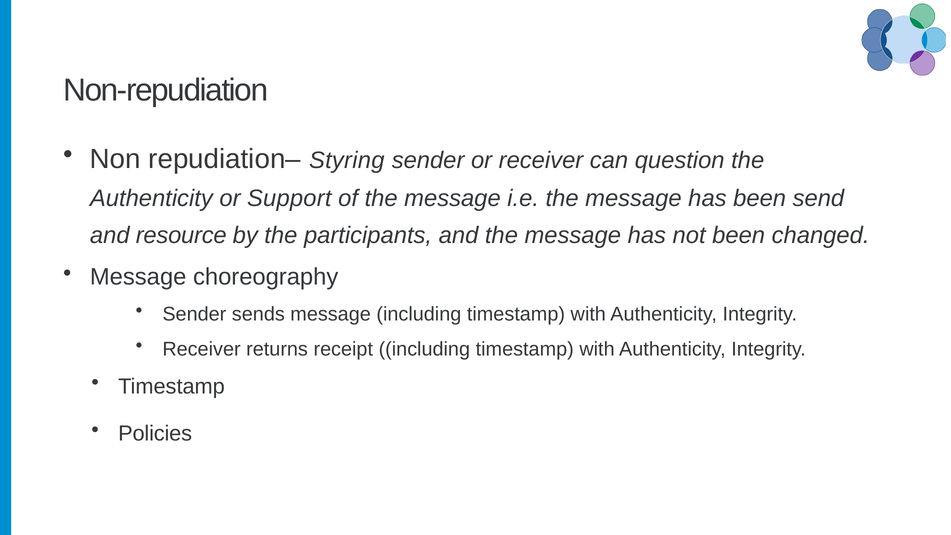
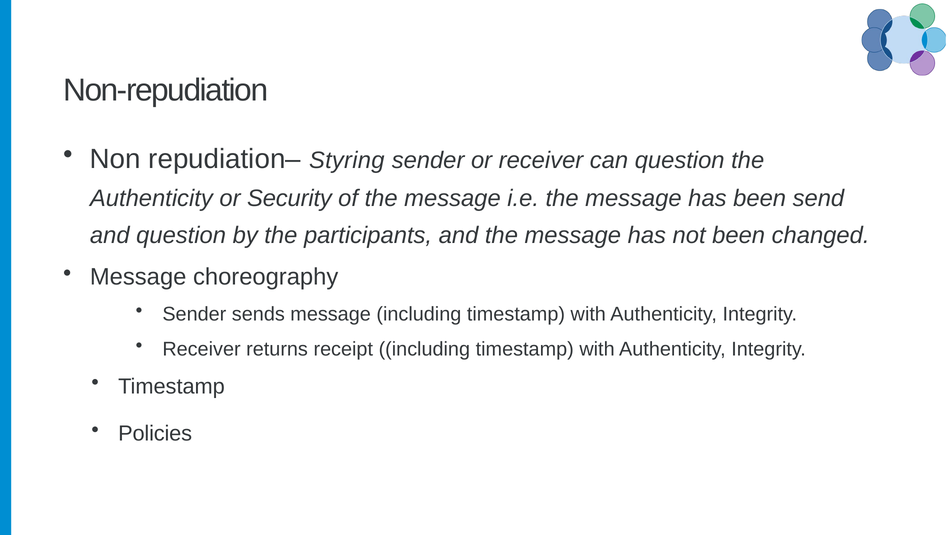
Support: Support -> Security
and resource: resource -> question
